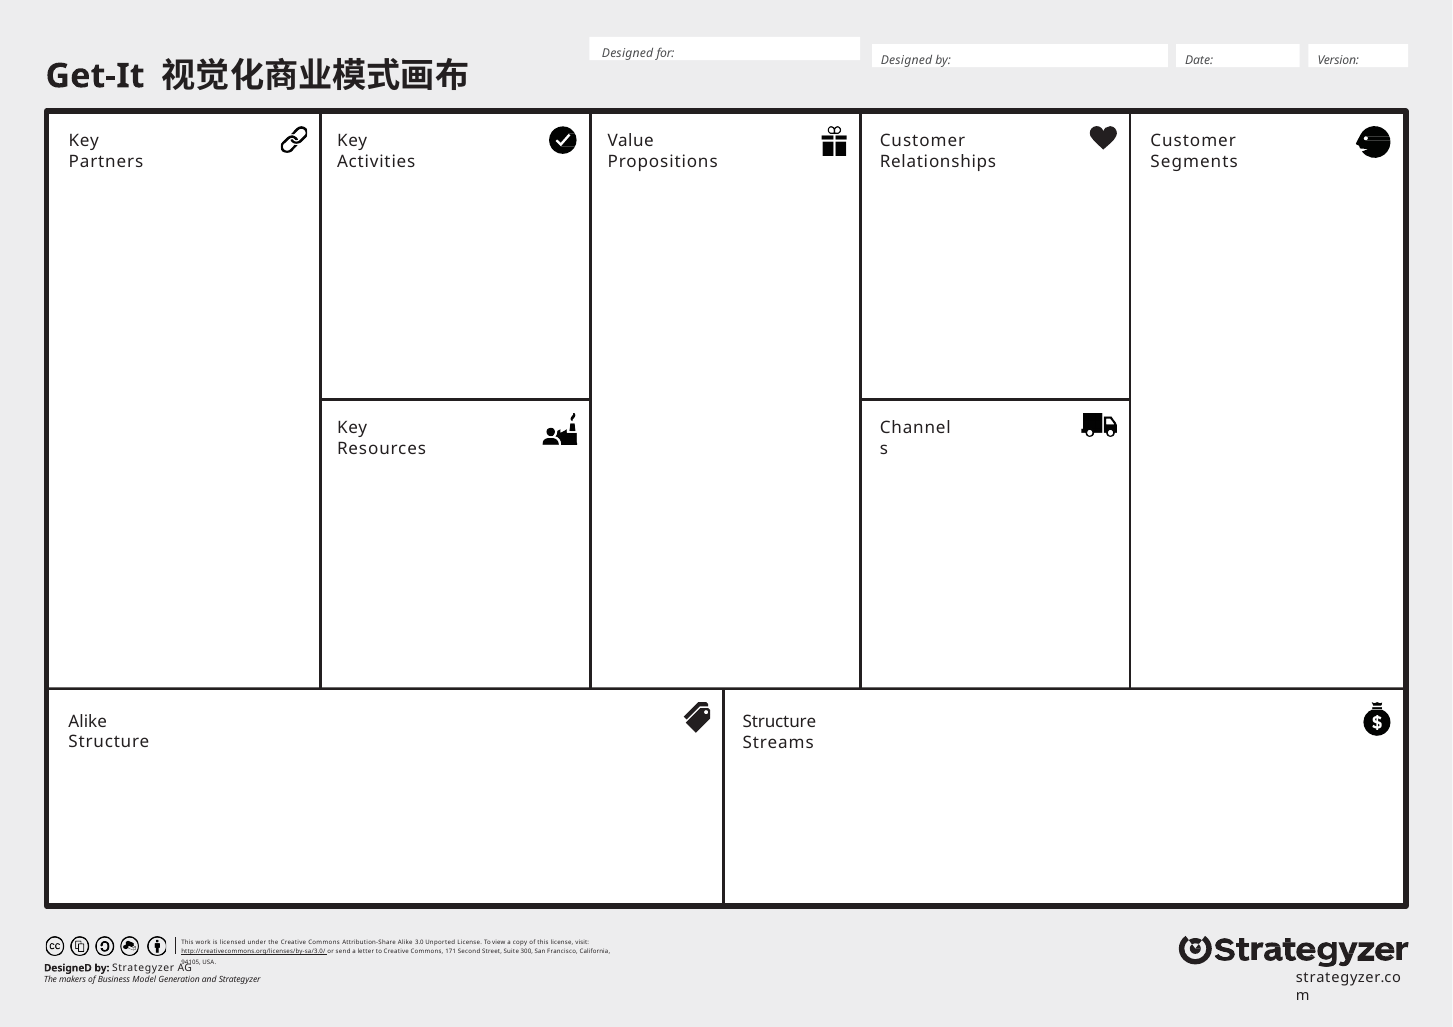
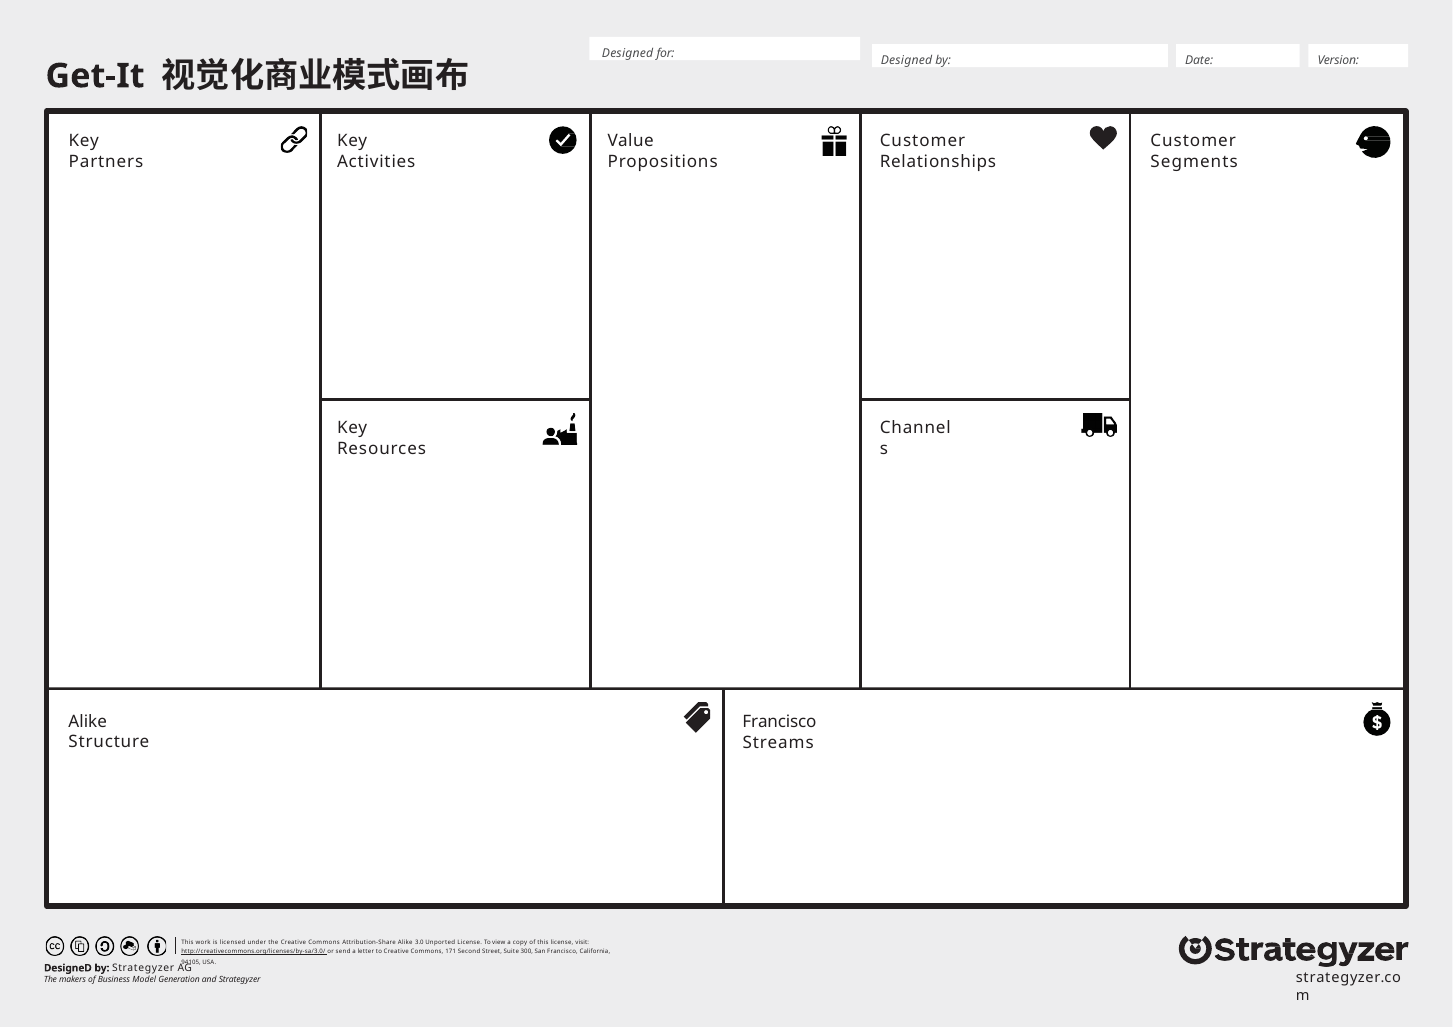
Structure at (779, 722): Structure -> Francisco
